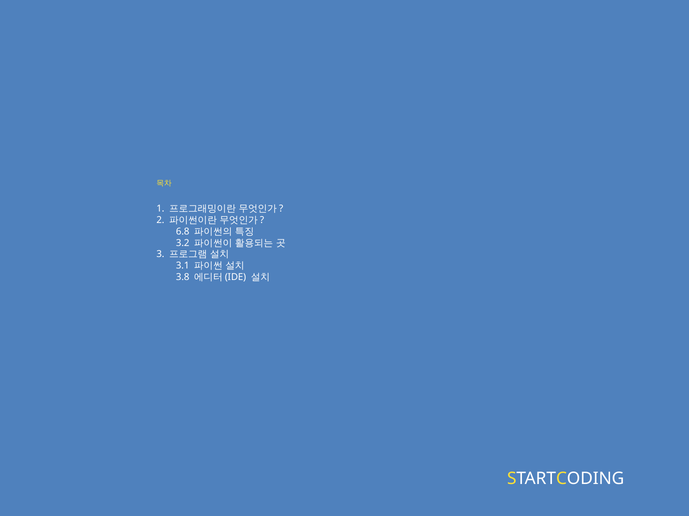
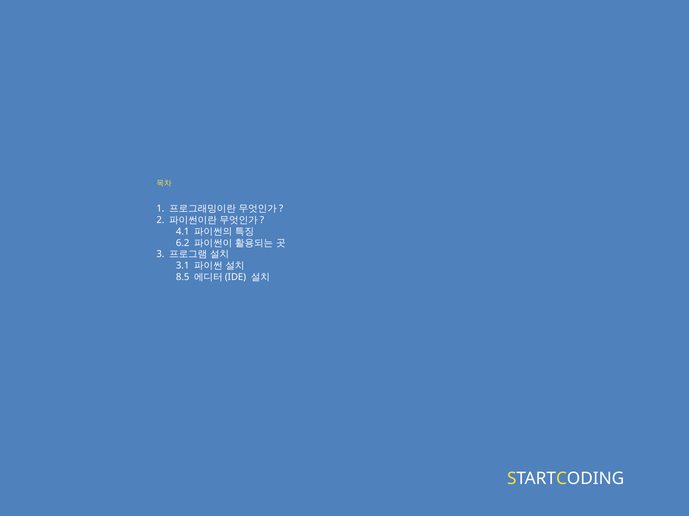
6.8: 6.8 -> 4.1
3.2: 3.2 -> 6.2
3.8: 3.8 -> 8.5
